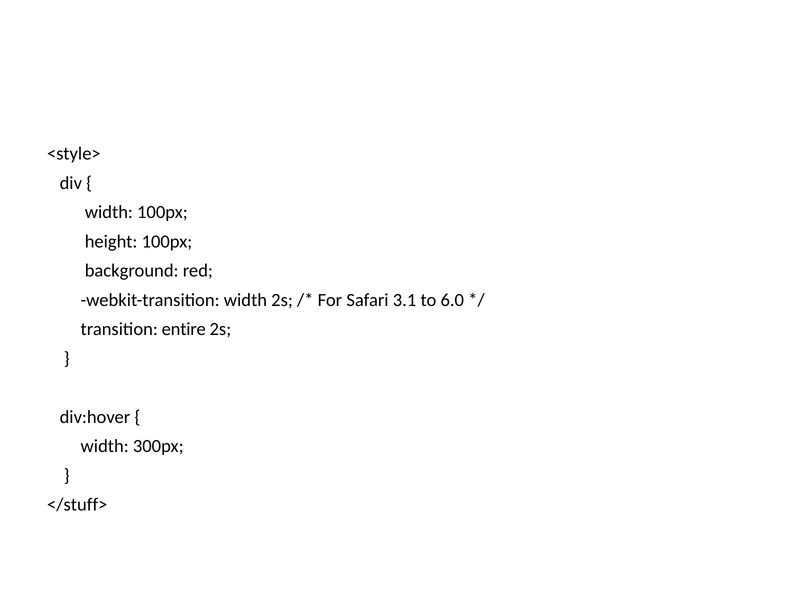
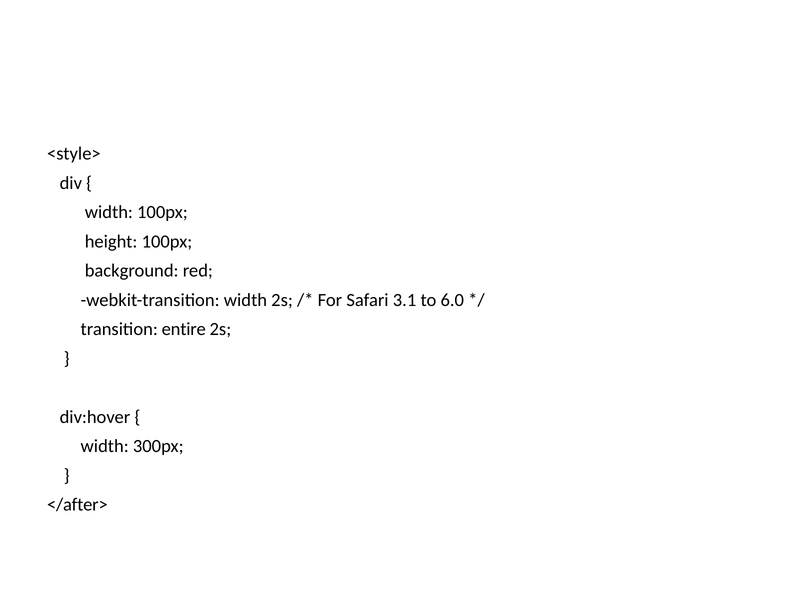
</stuff>: </stuff> -> </after>
